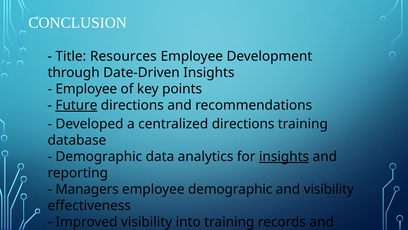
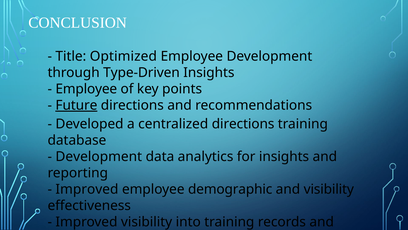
Resources: Resources -> Optimized
Date-Driven: Date-Driven -> Type-Driven
Demographic at (99, 156): Demographic -> Development
insights at (284, 156) underline: present -> none
Managers at (87, 189): Managers -> Improved
